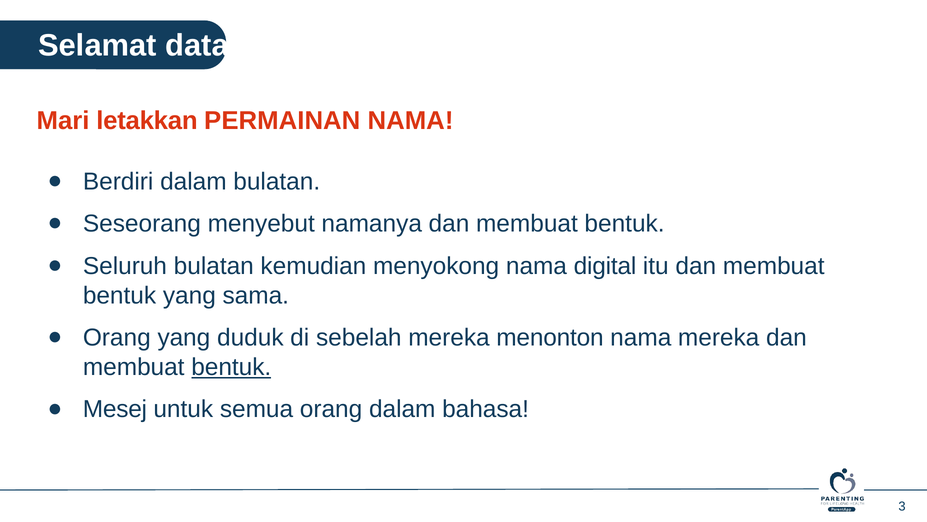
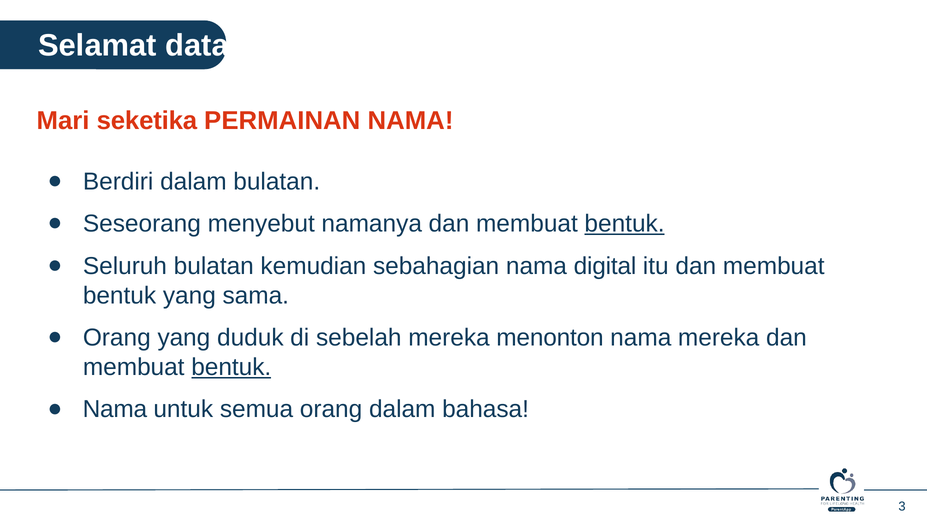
letakkan: letakkan -> seketika
bentuk at (625, 224) underline: none -> present
menyokong: menyokong -> sebahagian
Mesej at (115, 409): Mesej -> Nama
